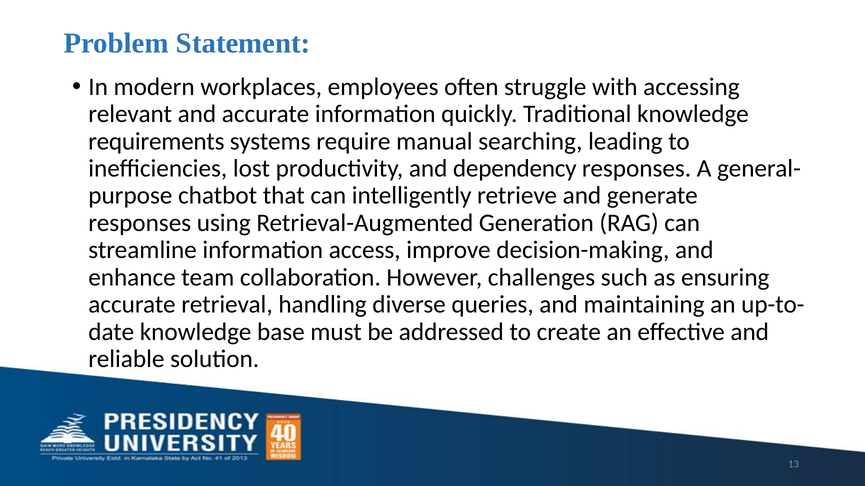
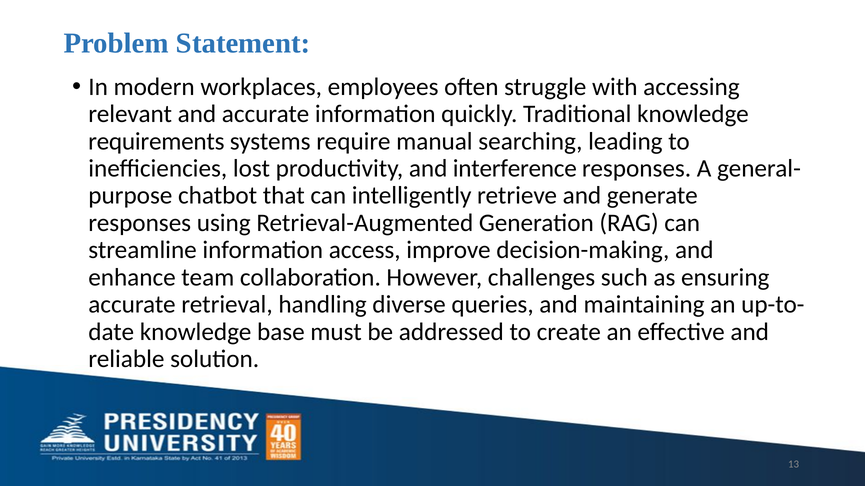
dependency: dependency -> interference
